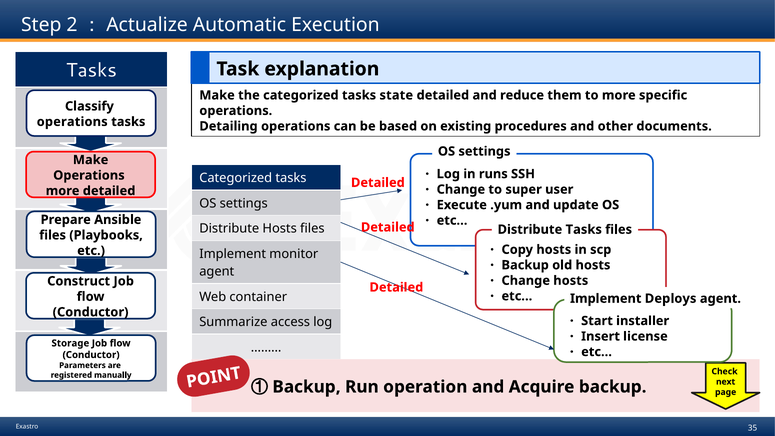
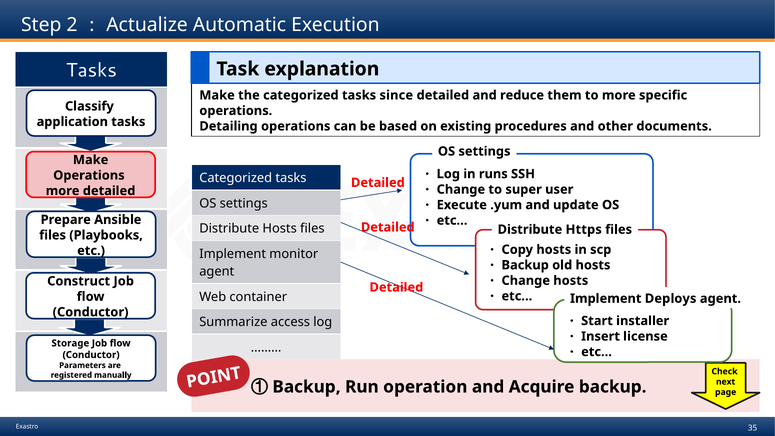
state: state -> since
operations at (72, 122): operations -> application
Distribute Tasks: Tasks -> Https
